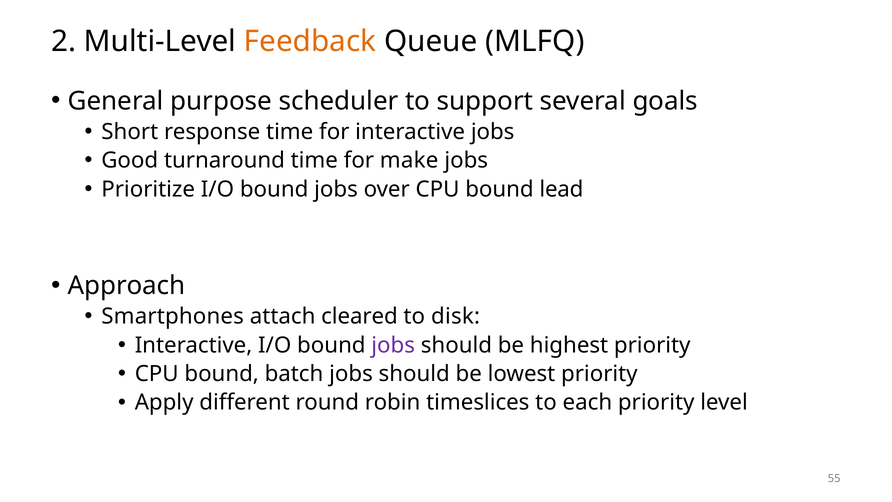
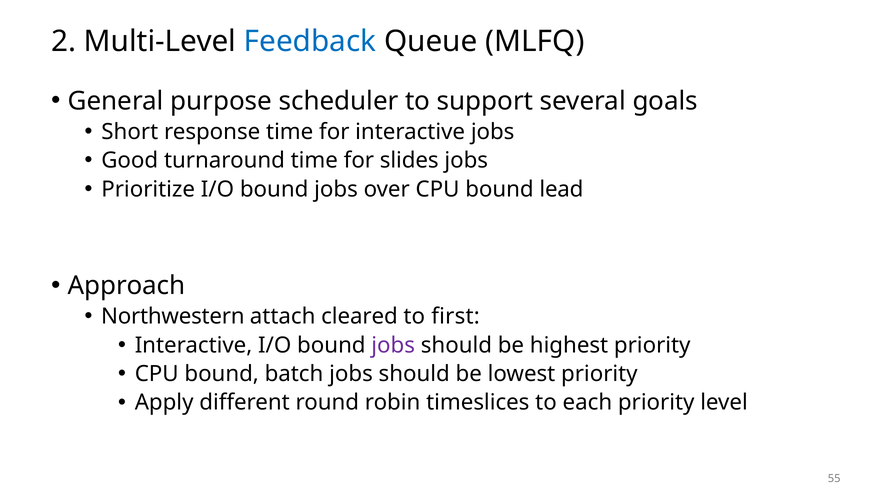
Feedback colour: orange -> blue
make: make -> slides
Smartphones: Smartphones -> Northwestern
disk: disk -> first
